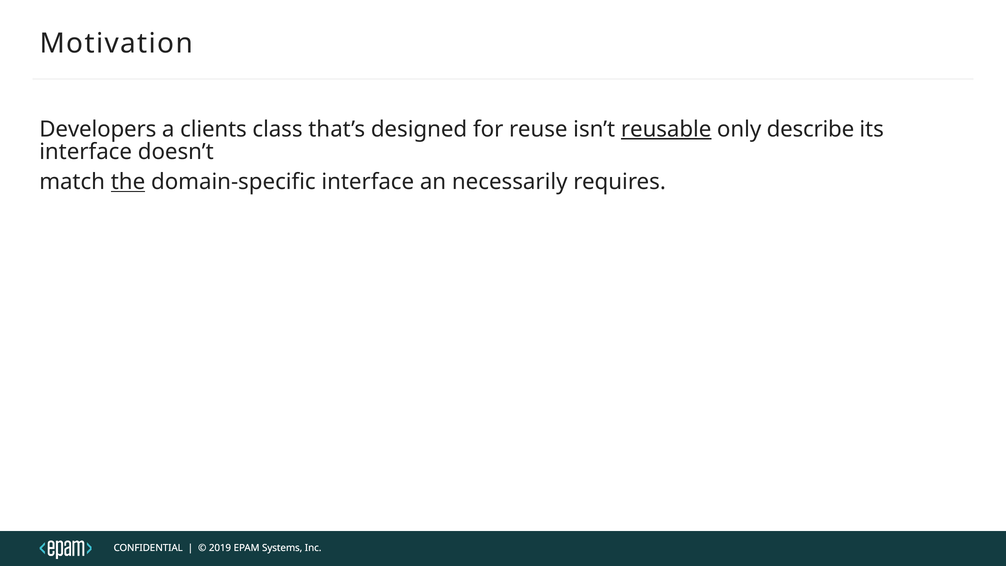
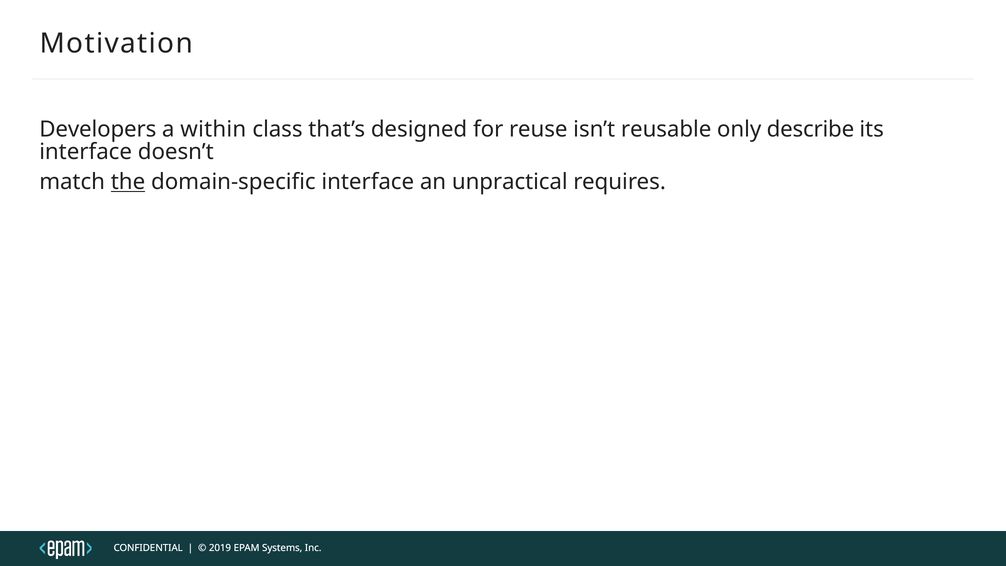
clients: clients -> within
reusable underline: present -> none
necessarily: necessarily -> unpractical
